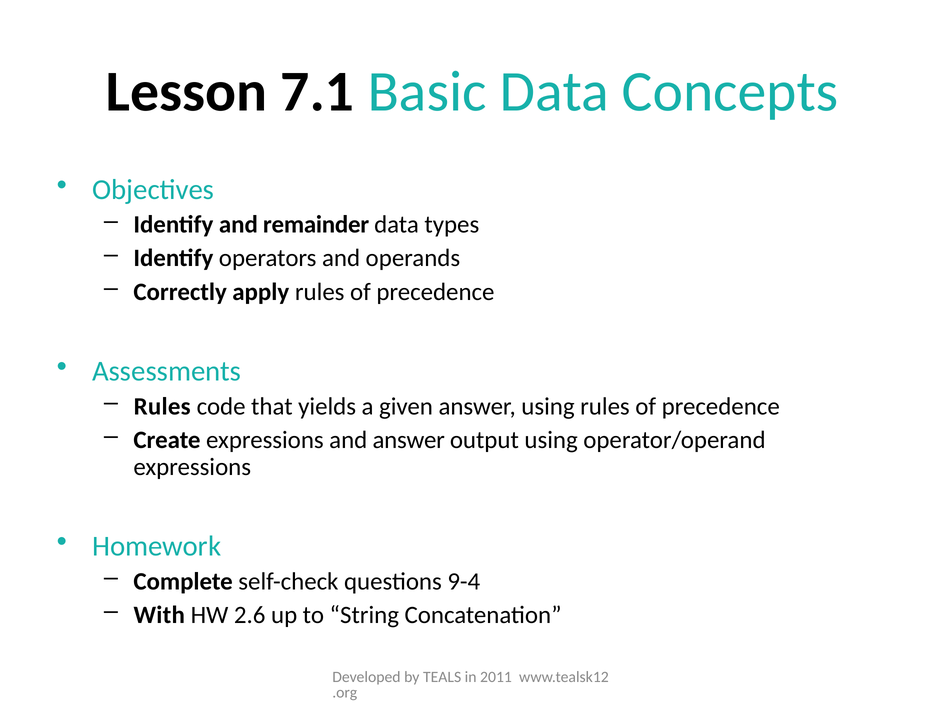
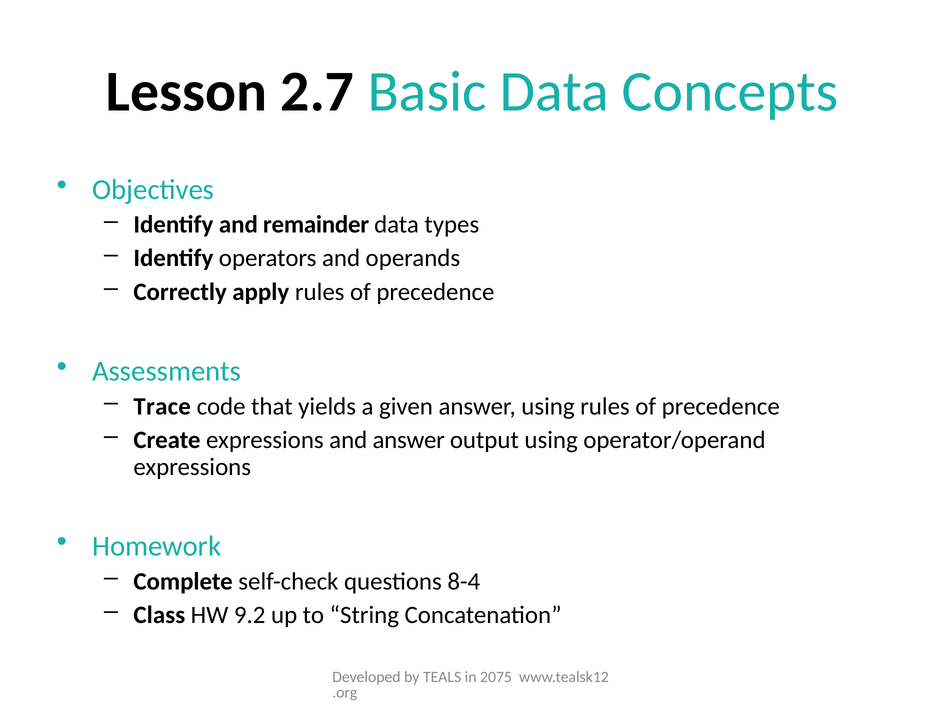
7.1: 7.1 -> 2.7
Rules at (162, 406): Rules -> Trace
9-4: 9-4 -> 8-4
With: With -> Class
2.6: 2.6 -> 9.2
2011: 2011 -> 2075
